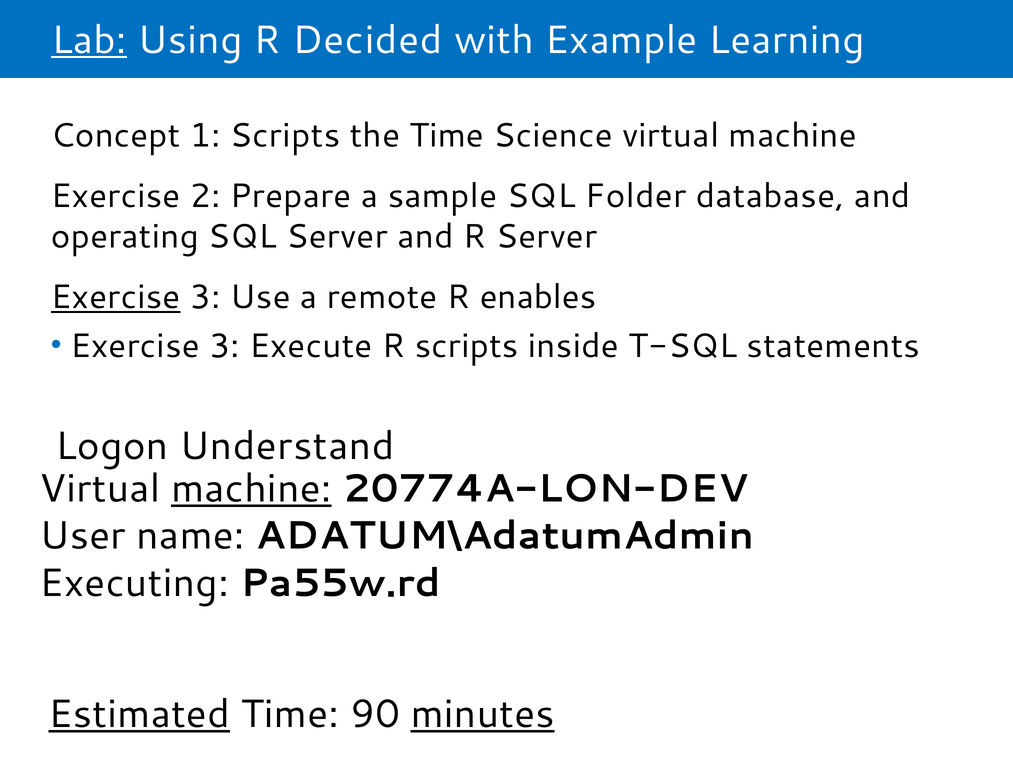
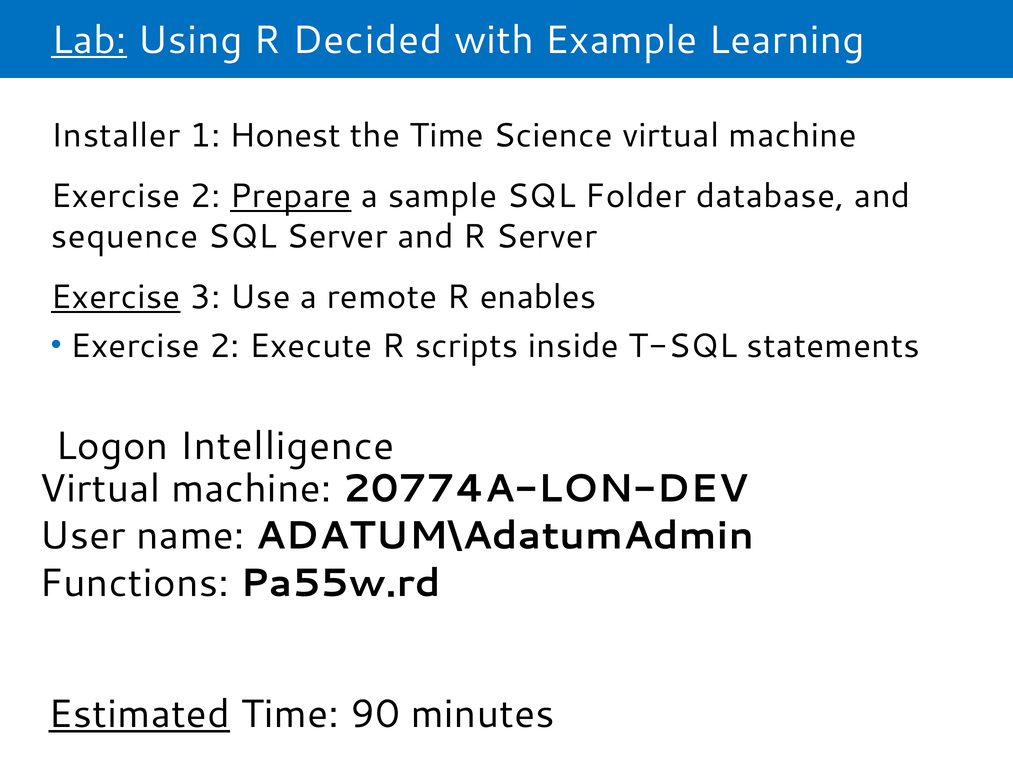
Concept: Concept -> Installer
1 Scripts: Scripts -> Honest
Prepare underline: none -> present
operating: operating -> sequence
3 at (224, 346): 3 -> 2
Understand: Understand -> Intelligence
machine at (251, 488) underline: present -> none
Executing: Executing -> Functions
minutes underline: present -> none
